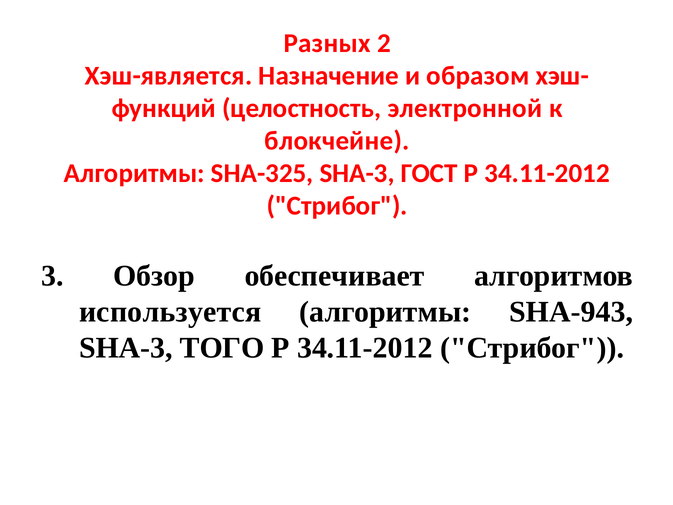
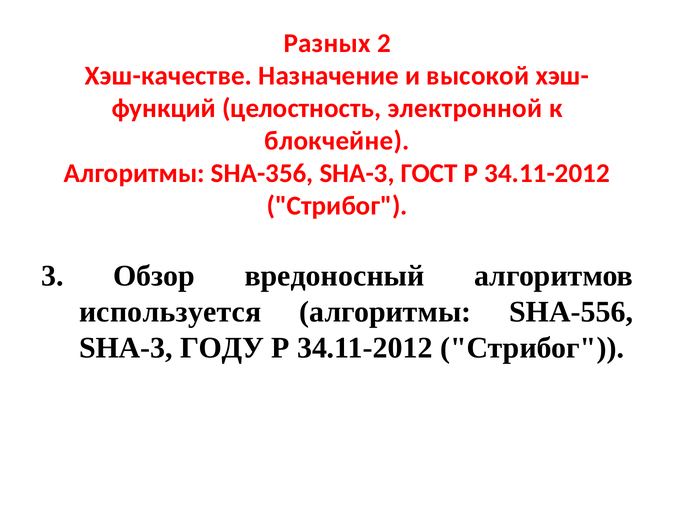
Хэш-является: Хэш-является -> Хэш-качестве
образом: образом -> высокой
SHA-325: SHA-325 -> SHA-356
обеспечивает: обеспечивает -> вредоносный
SHA-943: SHA-943 -> SHA-556
ТОГО: ТОГО -> ГОДУ
